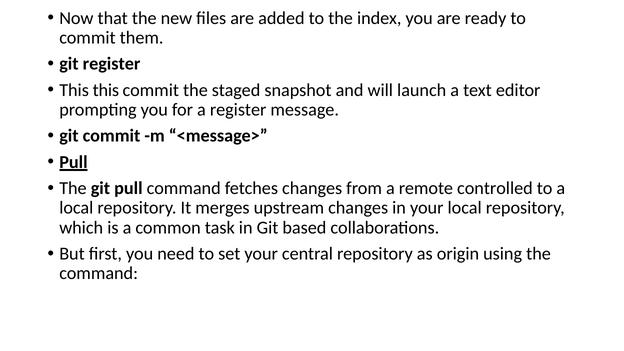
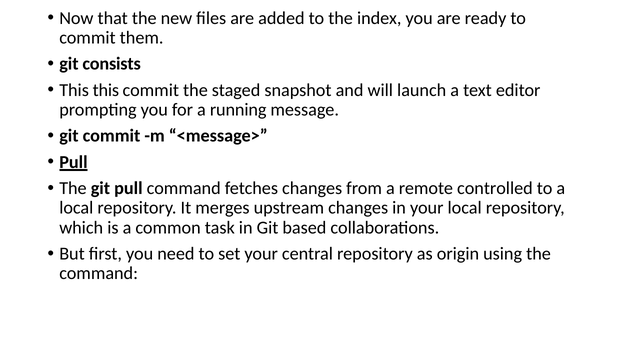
git register: register -> consists
a register: register -> running
